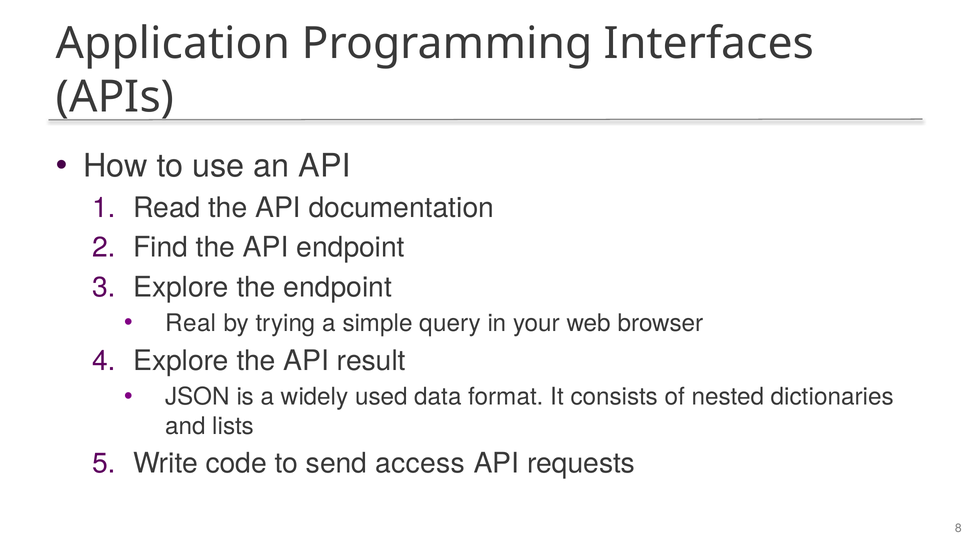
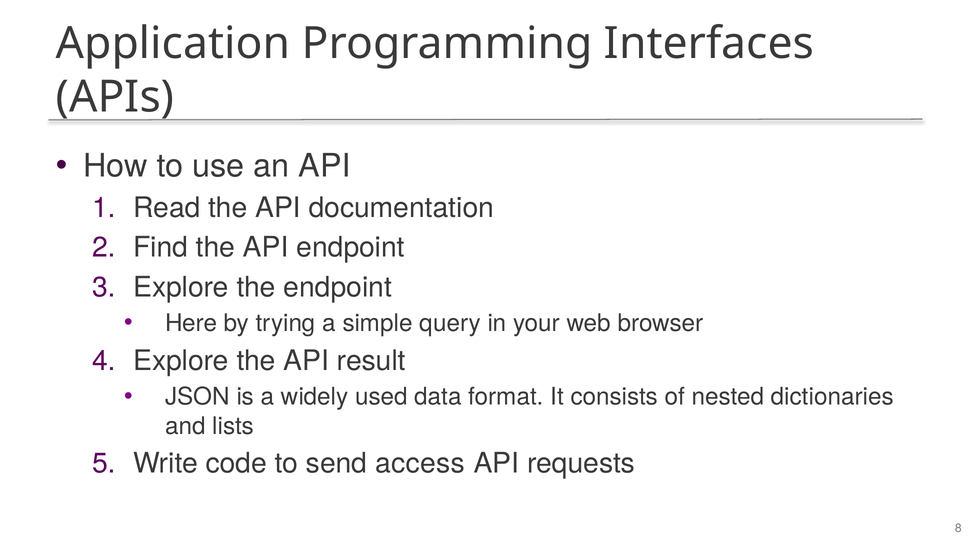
Real: Real -> Here
